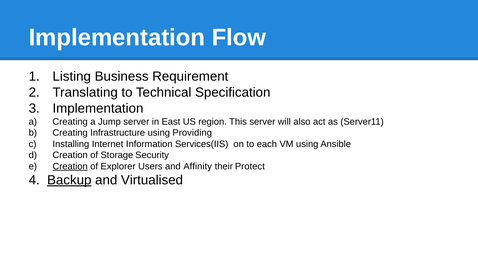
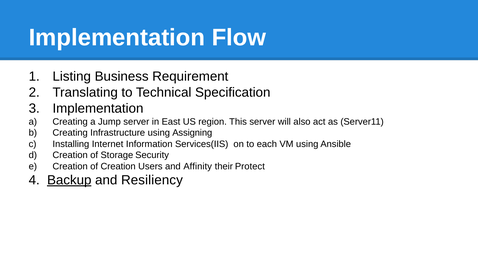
Providing: Providing -> Assigning
Creation at (70, 166) underline: present -> none
of Explorer: Explorer -> Creation
Virtualised: Virtualised -> Resiliency
